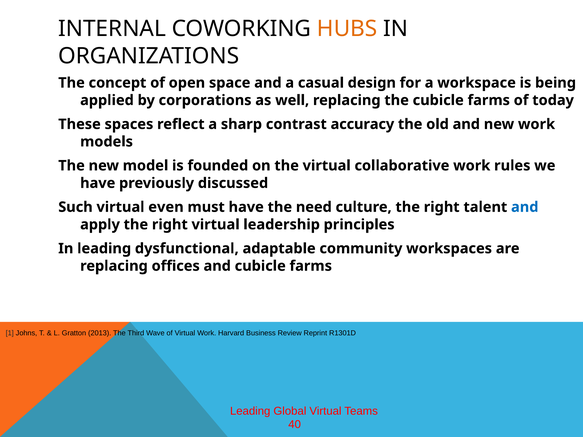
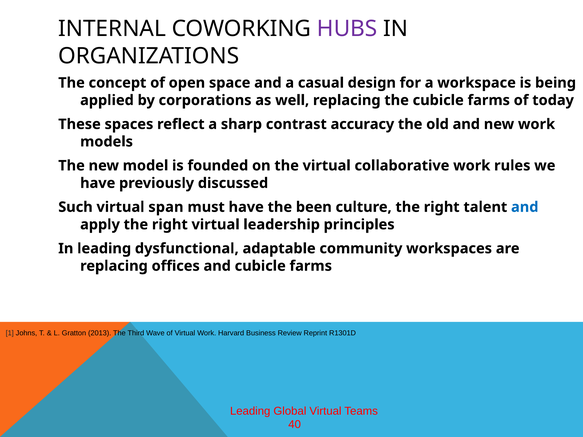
HUBS colour: orange -> purple
even: even -> span
need: need -> been
